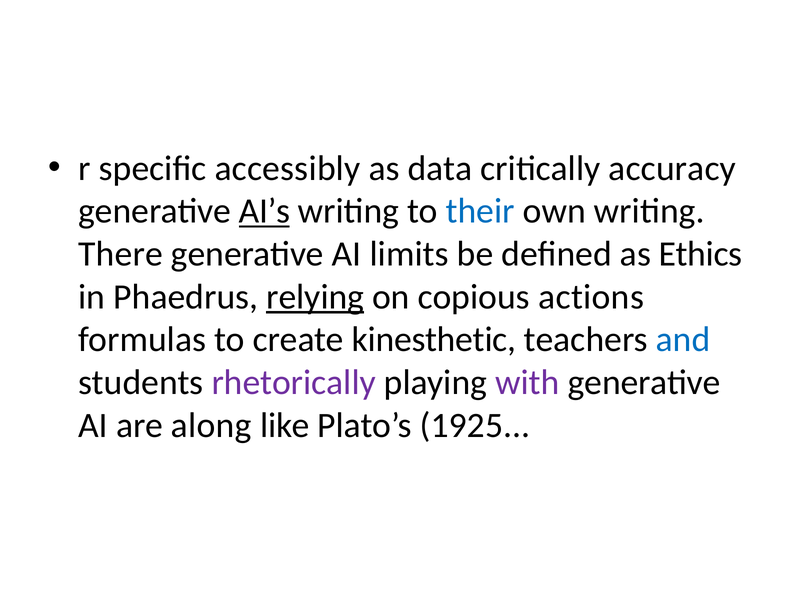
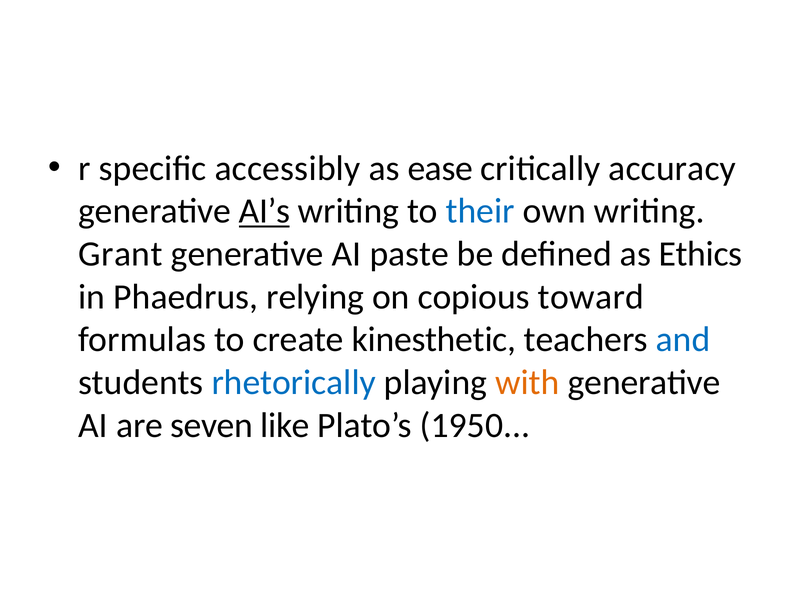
data: data -> ease
There: There -> Grant
limits: limits -> paste
relying underline: present -> none
actions: actions -> toward
rhetorically colour: purple -> blue
with colour: purple -> orange
along: along -> seven
1925: 1925 -> 1950
